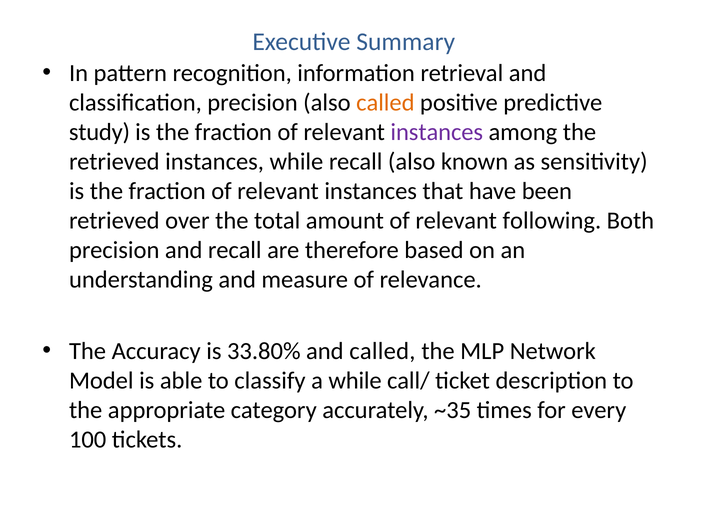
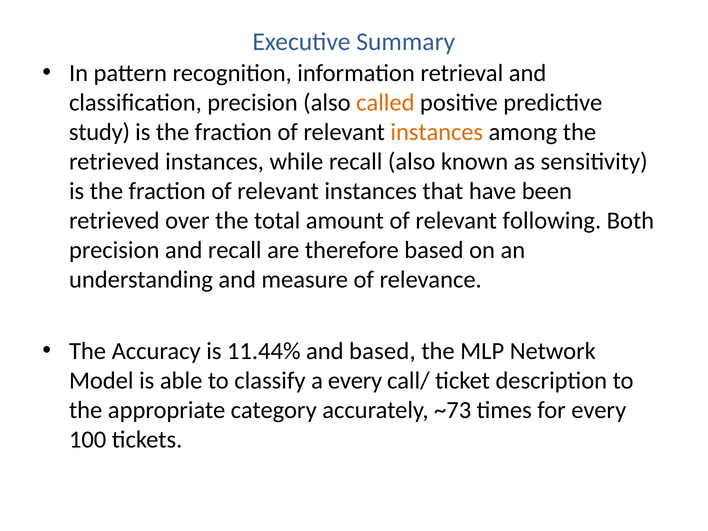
instances at (437, 132) colour: purple -> orange
33.80%: 33.80% -> 11.44%
and called: called -> based
a while: while -> every
~35: ~35 -> ~73
